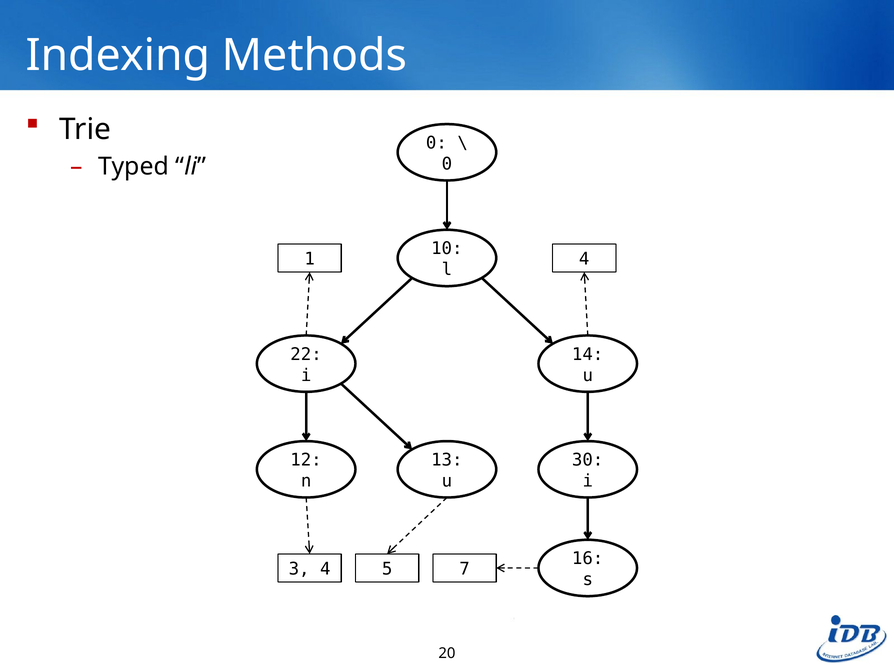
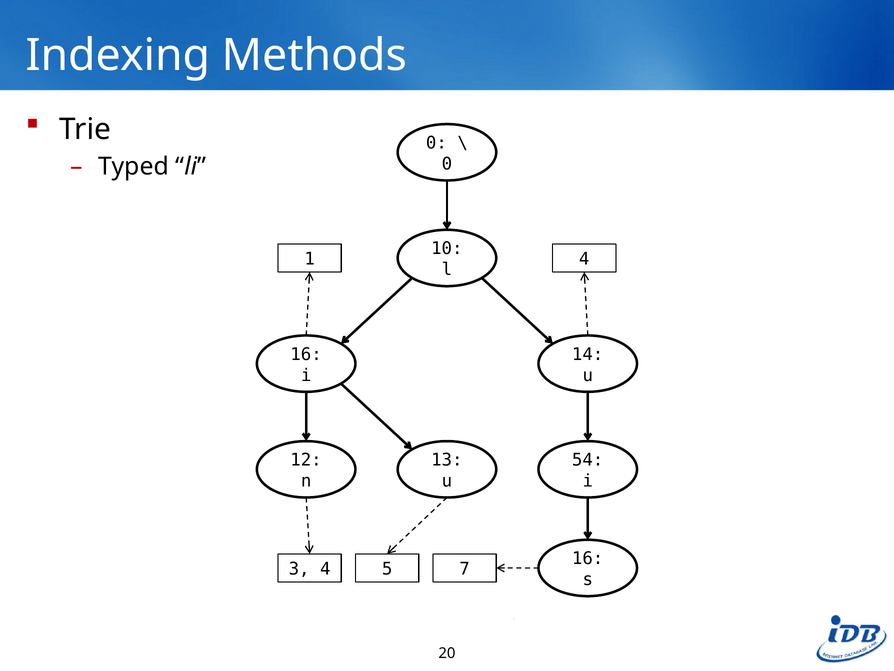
22 at (306, 354): 22 -> 16
30: 30 -> 54
